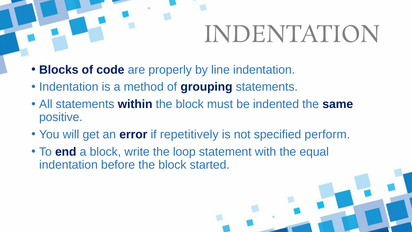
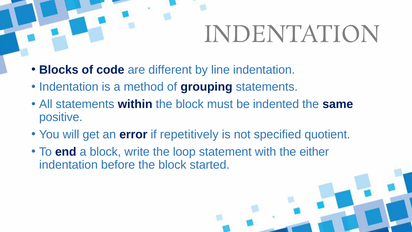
properly: properly -> different
perform: perform -> quotient
equal: equal -> either
